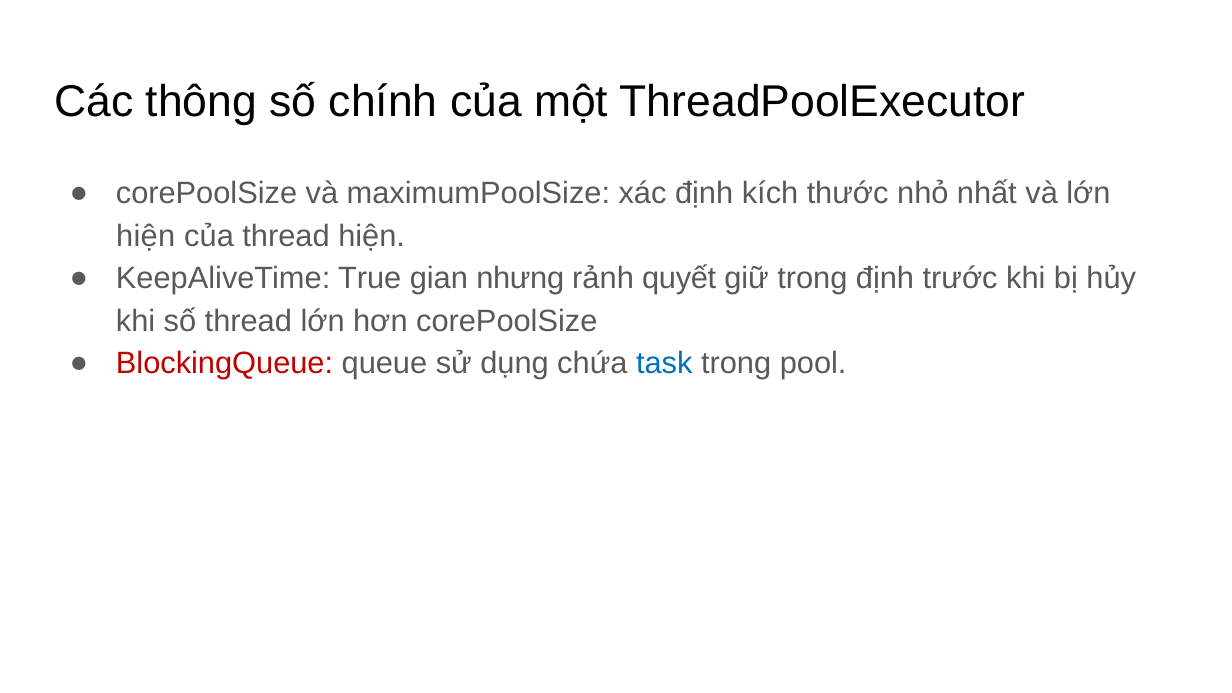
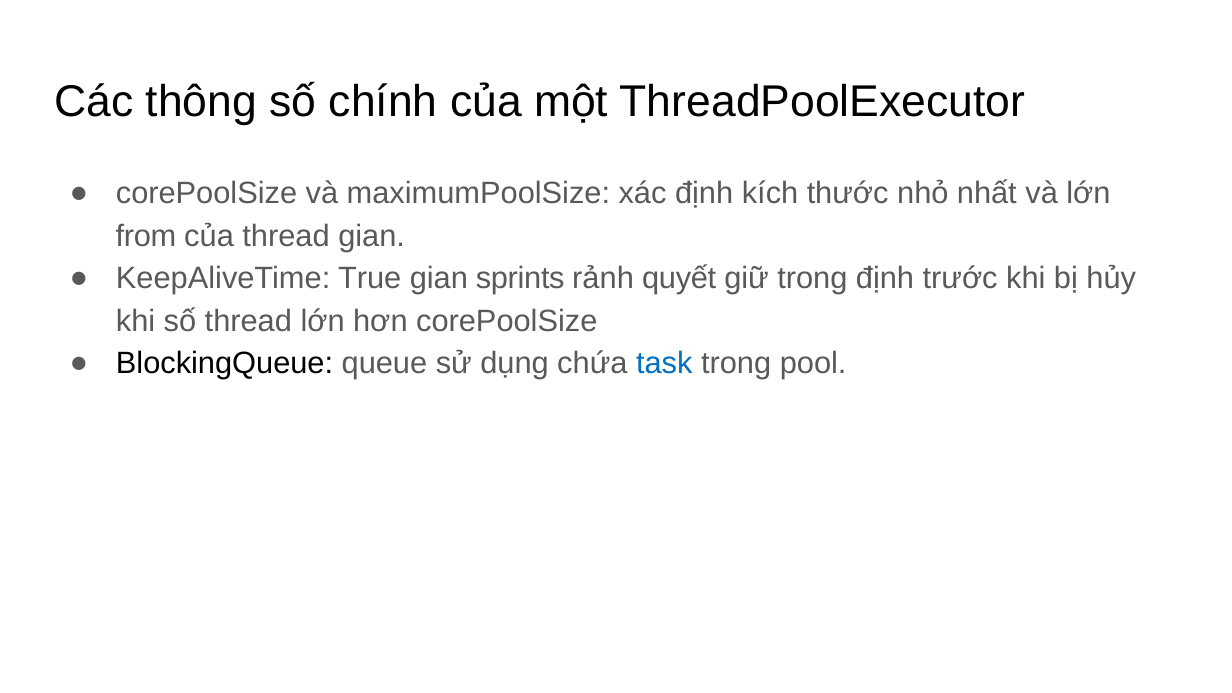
hiện at (146, 236): hiện -> from
thread hiện: hiện -> gian
nhưng: nhưng -> sprints
BlockingQueue colour: red -> black
